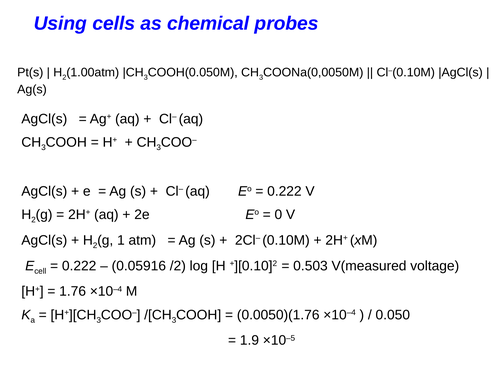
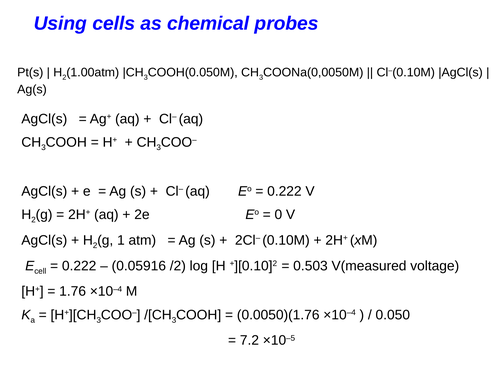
1.9: 1.9 -> 7.2
